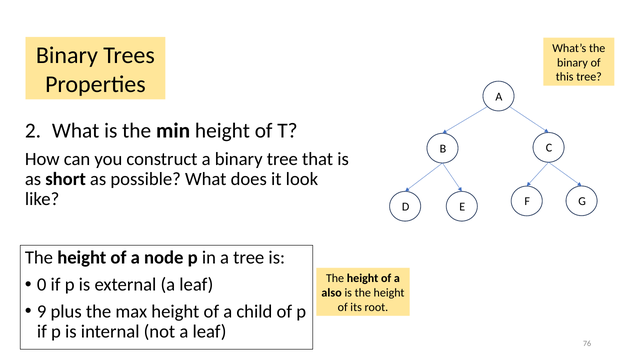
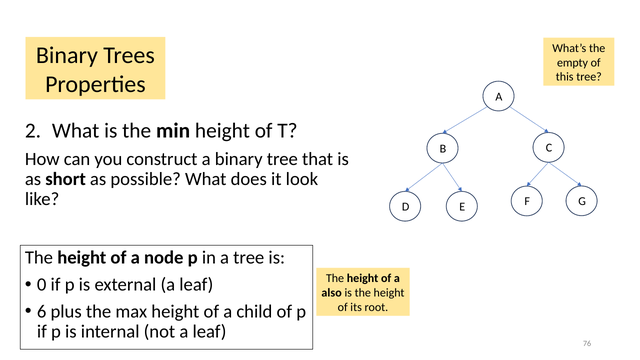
binary at (572, 63): binary -> empty
9: 9 -> 6
